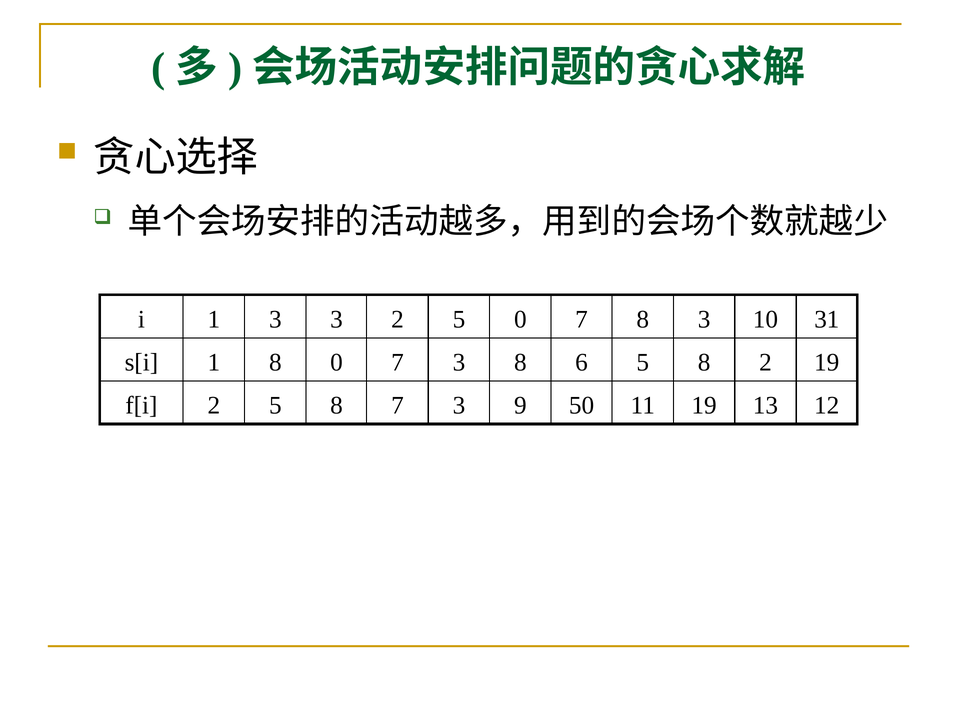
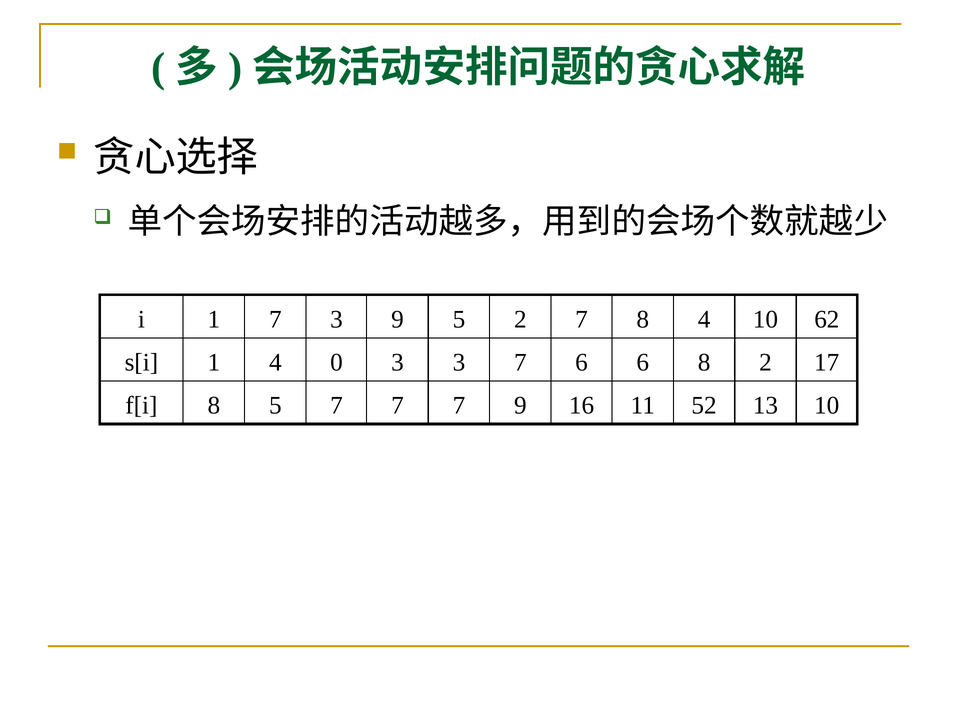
1 3: 3 -> 7
3 2: 2 -> 9
5 0: 0 -> 2
8 3: 3 -> 4
31: 31 -> 62
1 8: 8 -> 4
7 at (397, 362): 7 -> 3
3 8: 8 -> 7
6 5: 5 -> 6
2 19: 19 -> 17
f[i 2: 2 -> 8
8 at (336, 405): 8 -> 7
3 at (459, 405): 3 -> 7
50: 50 -> 16
11 19: 19 -> 52
13 12: 12 -> 10
